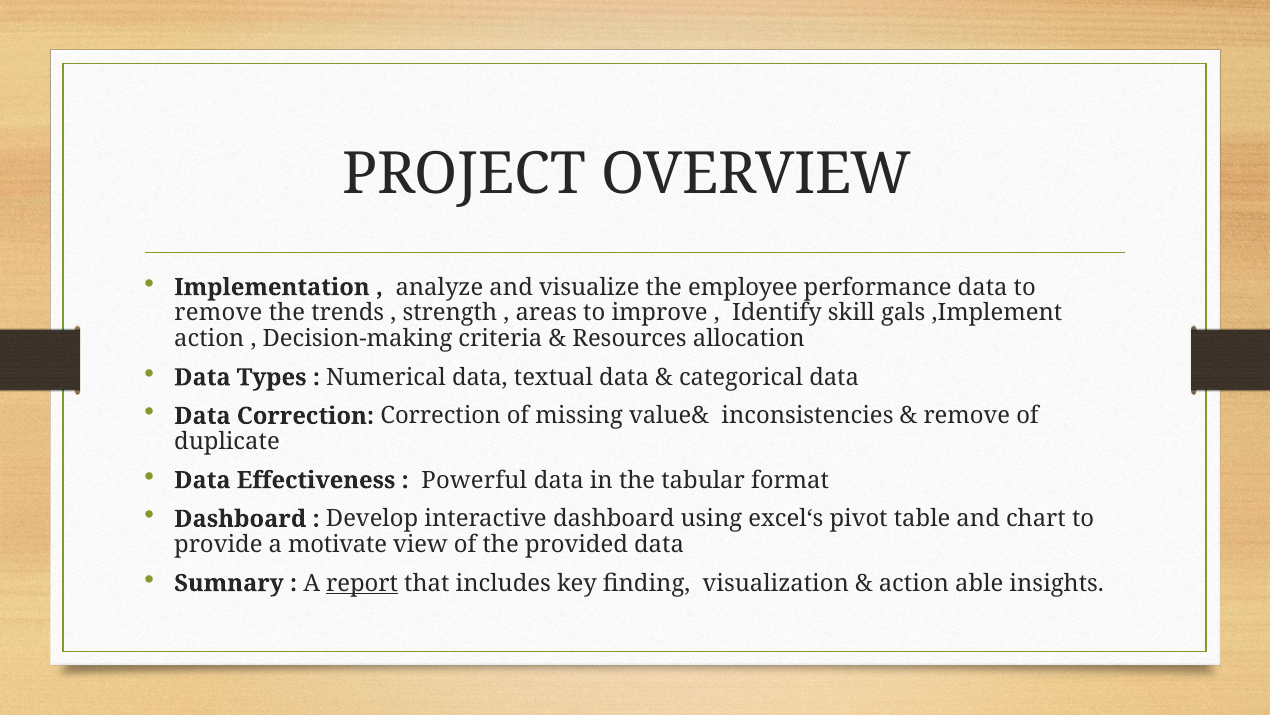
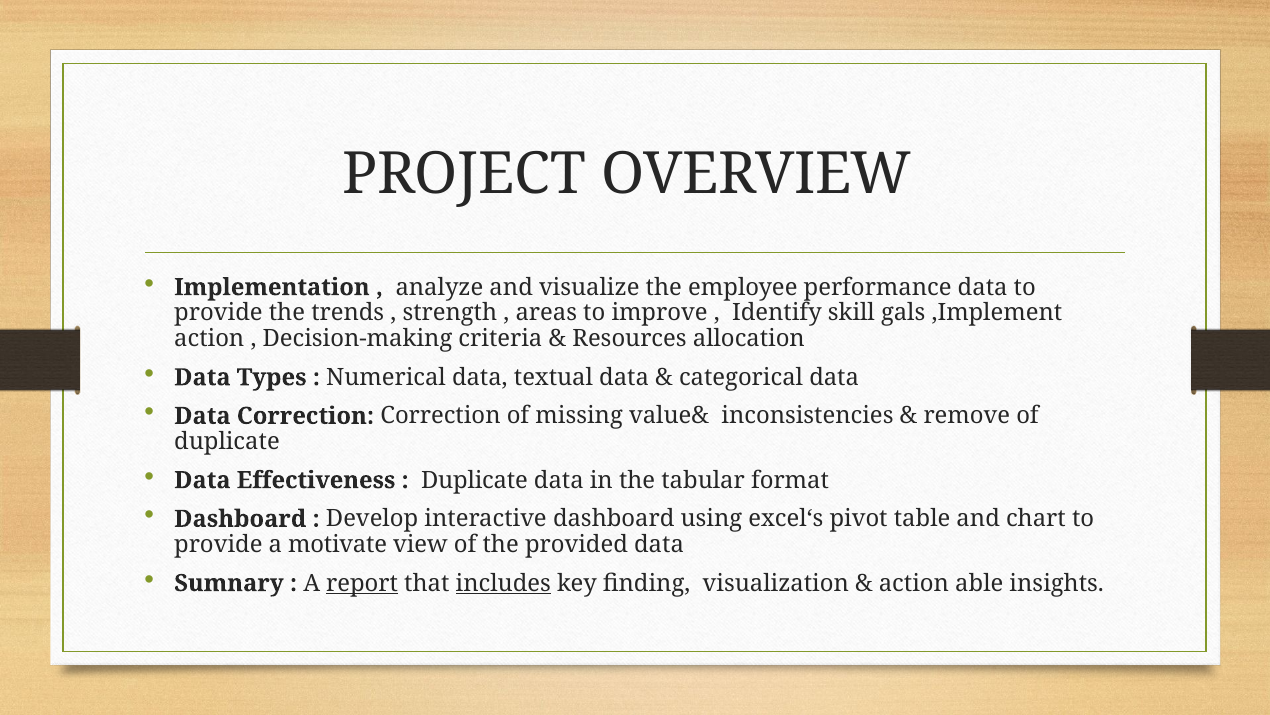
remove at (218, 313): remove -> provide
Powerful at (474, 480): Powerful -> Duplicate
includes underline: none -> present
